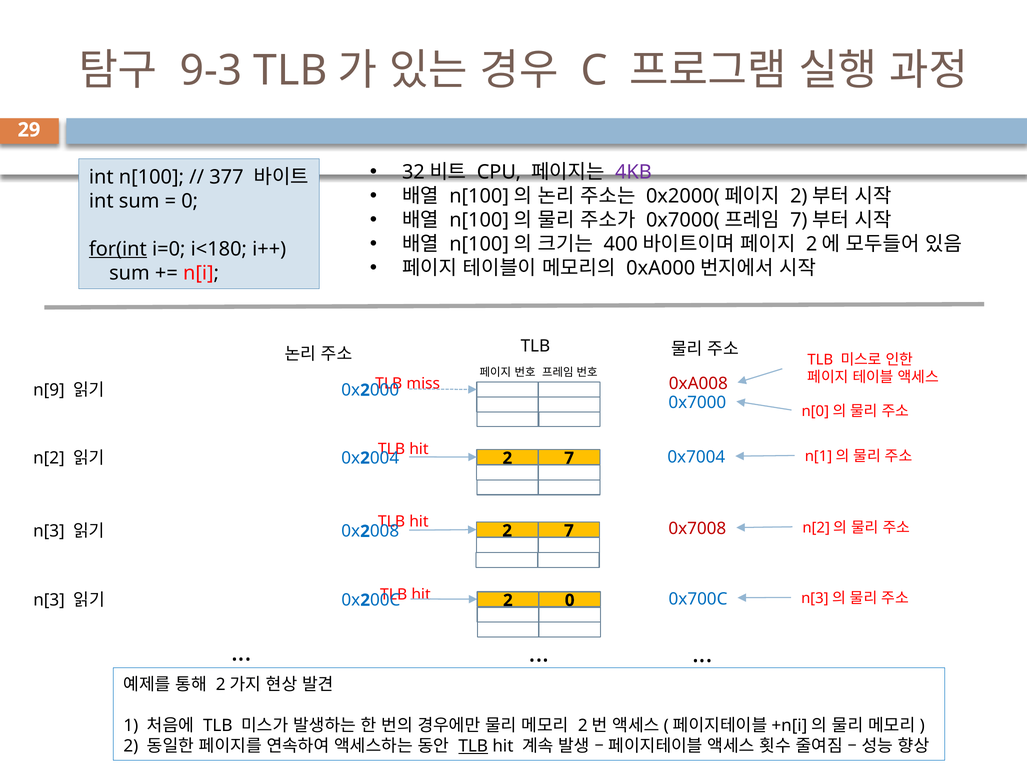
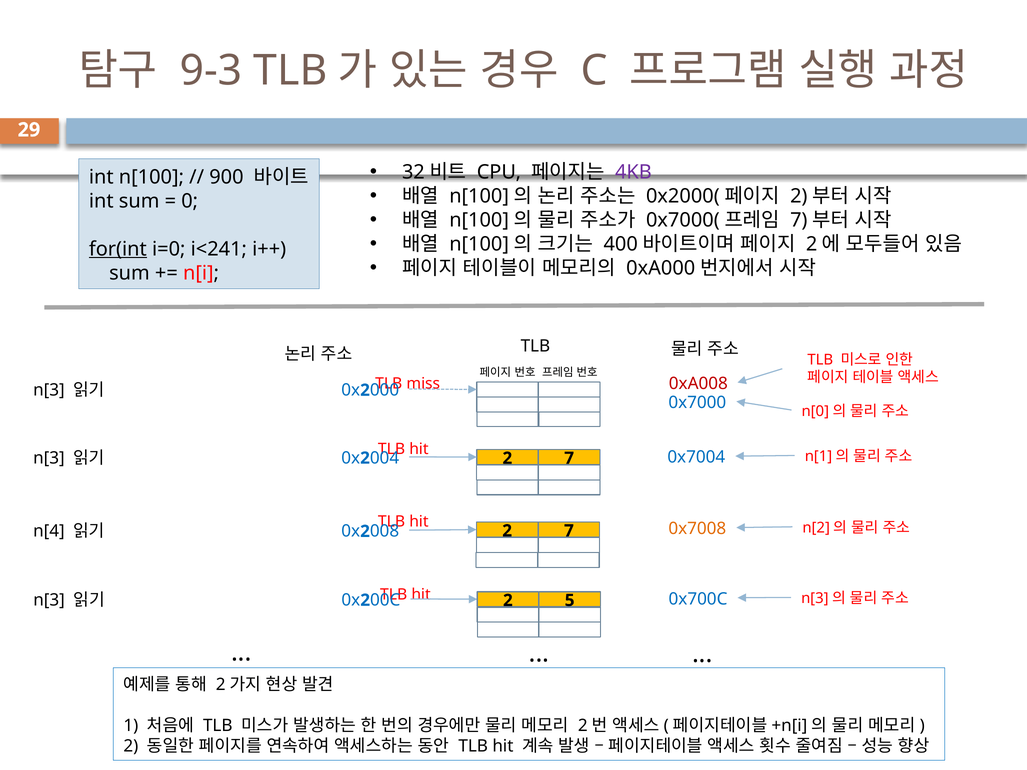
377: 377 -> 900
i<180: i<180 -> i<241
n[9 at (49, 390): n[9 -> n[3
n[2 at (49, 458): n[2 -> n[3
0x7008 colour: red -> orange
n[3 at (49, 532): n[3 -> n[4
2 0: 0 -> 5
TLB at (473, 746) underline: present -> none
